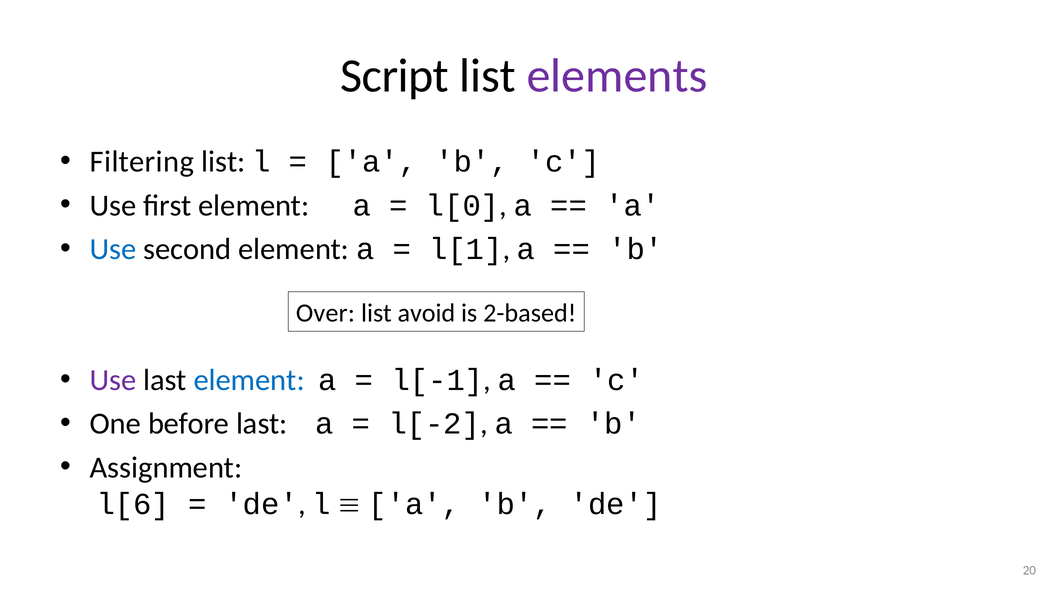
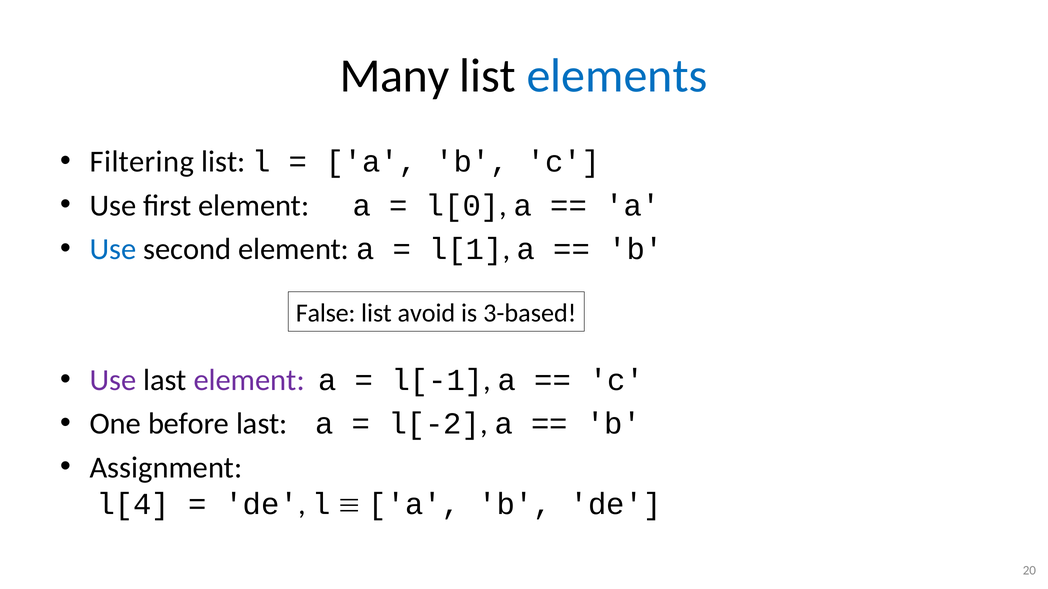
Script: Script -> Many
elements colour: purple -> blue
Over: Over -> False
2-based: 2-based -> 3-based
element at (249, 380) colour: blue -> purple
l[6: l[6 -> l[4
